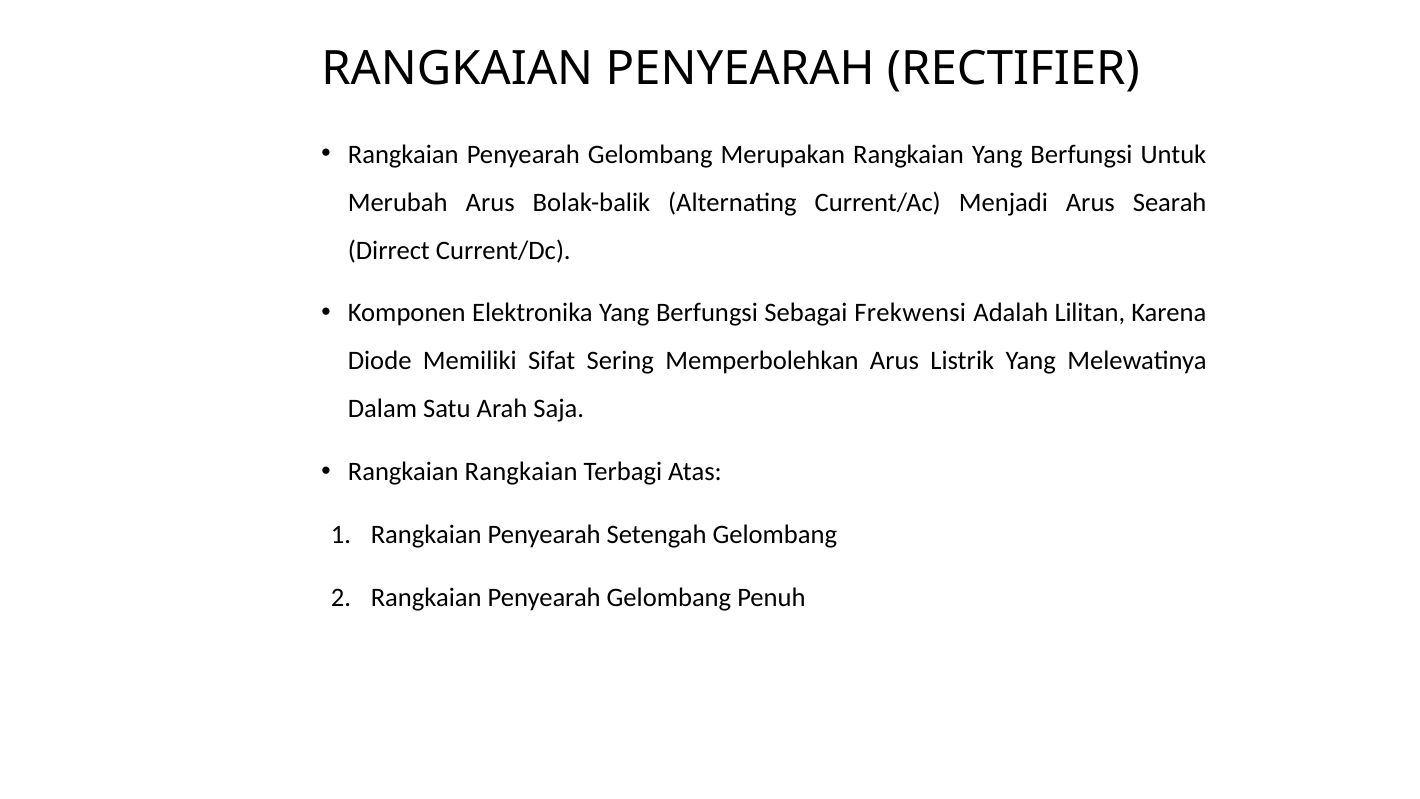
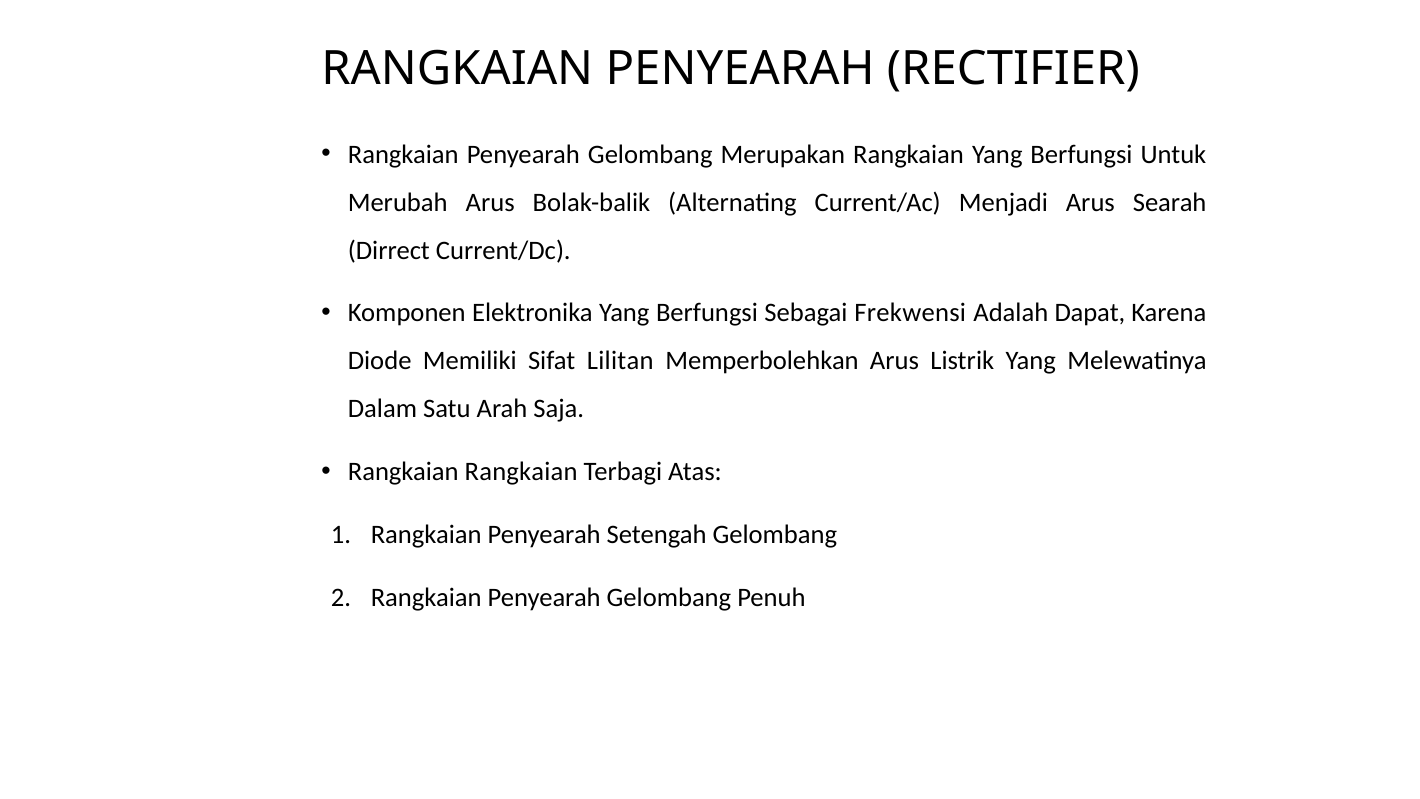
Lilitan: Lilitan -> Dapat
Sering: Sering -> Lilitan
